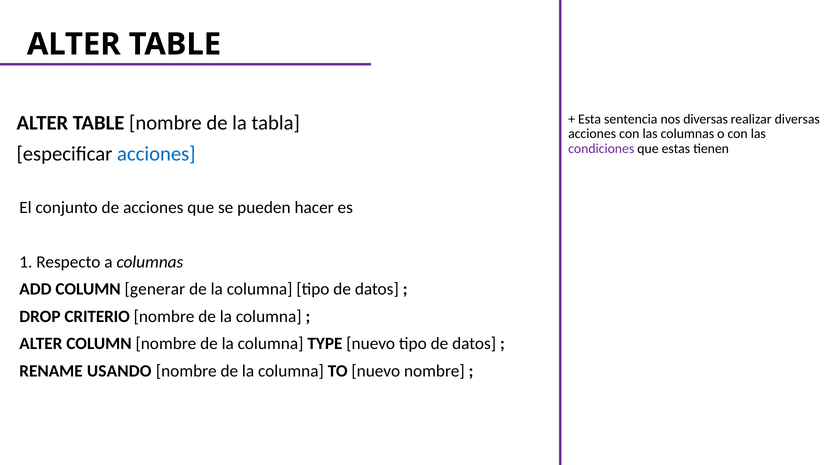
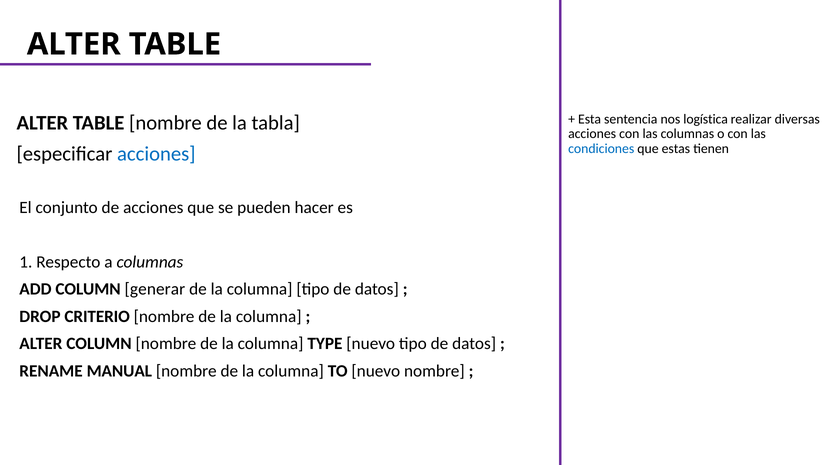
nos diversas: diversas -> logística
condiciones colour: purple -> blue
USANDO: USANDO -> MANUAL
